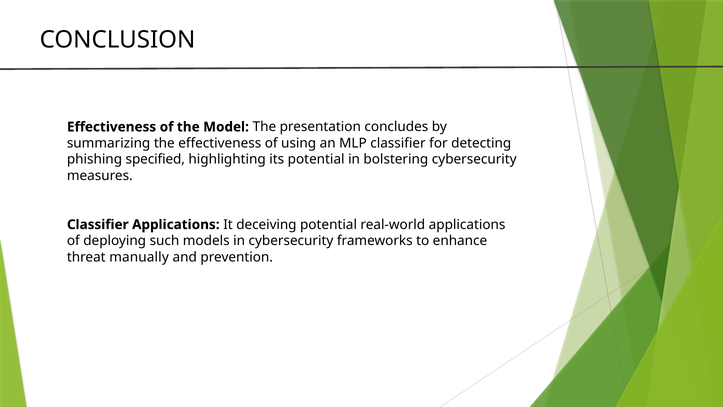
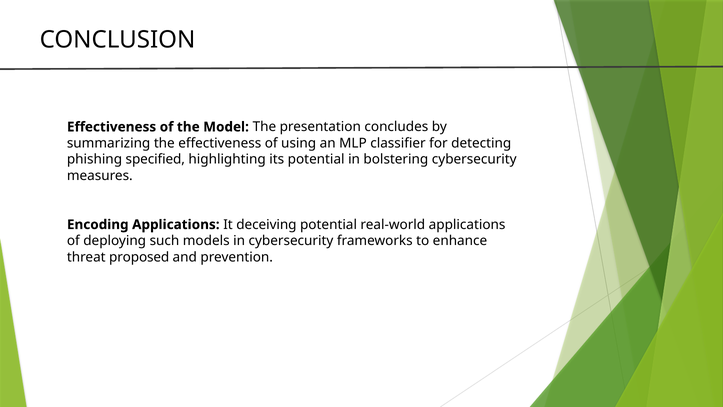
Classifier at (98, 224): Classifier -> Encoding
manually: manually -> proposed
